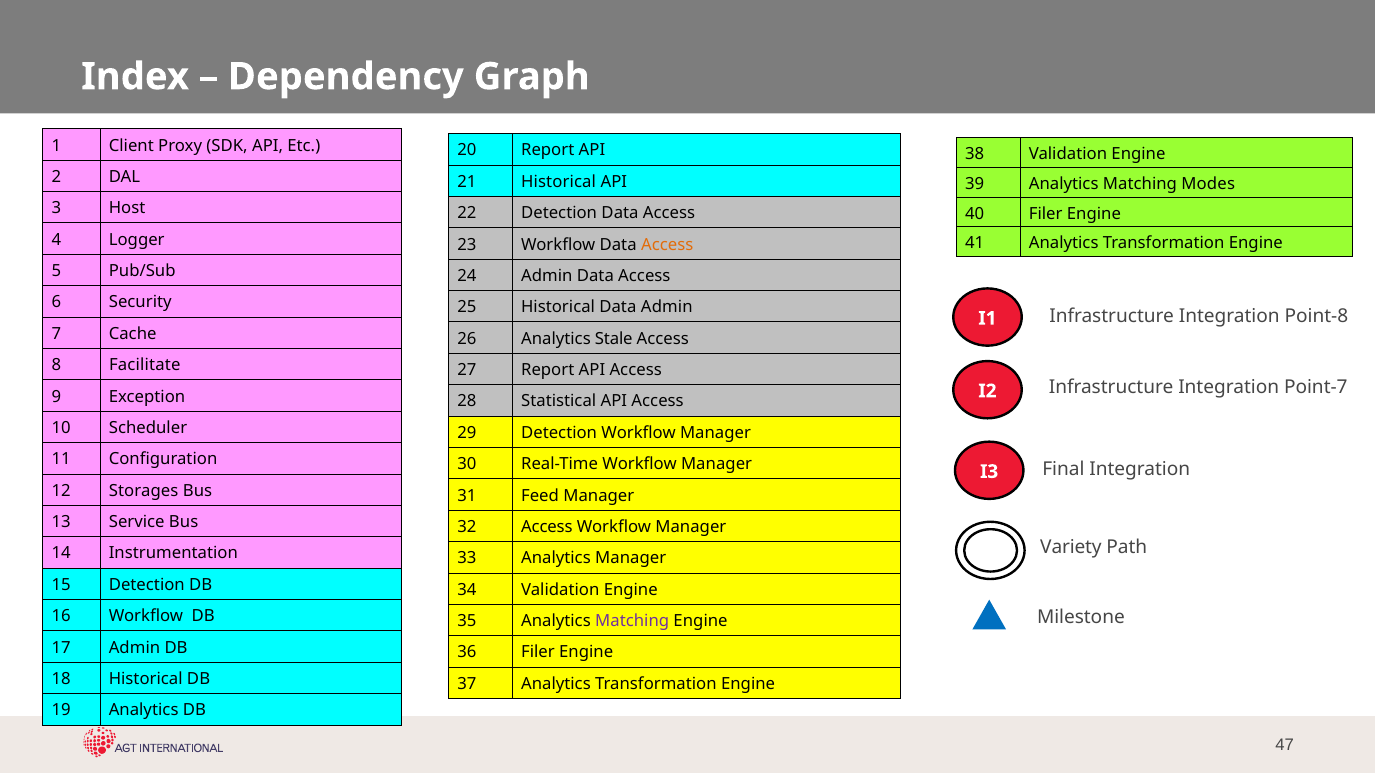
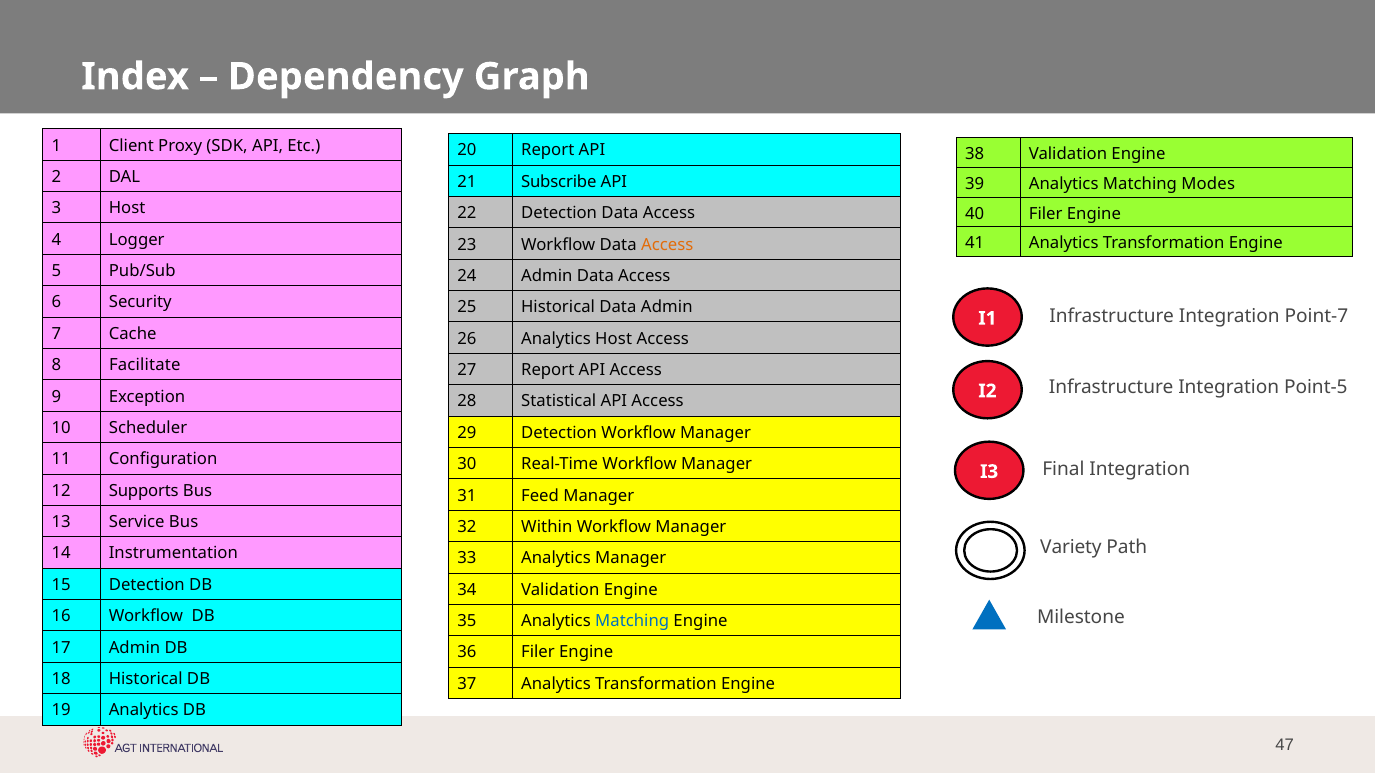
21 Historical: Historical -> Subscribe
Point-8: Point-8 -> Point-7
Analytics Stale: Stale -> Host
Point-7: Point-7 -> Point-5
Storages: Storages -> Supports
32 Access: Access -> Within
Matching at (632, 621) colour: purple -> blue
